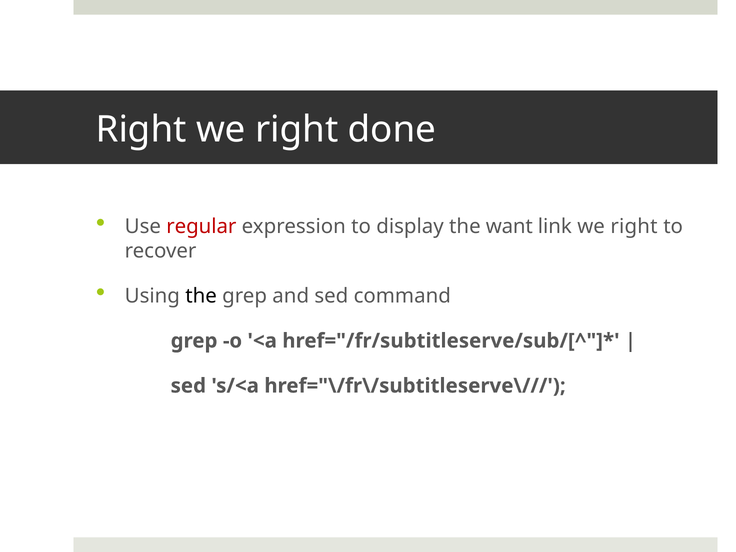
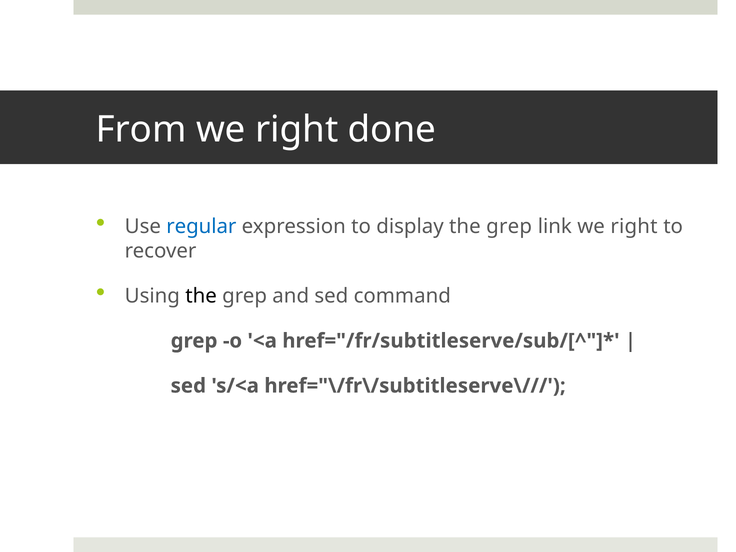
Right at (141, 130): Right -> From
regular colour: red -> blue
display the want: want -> grep
